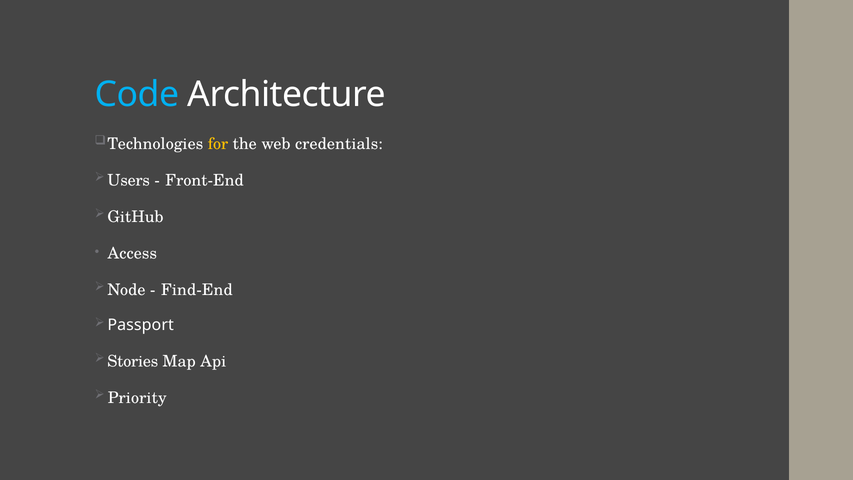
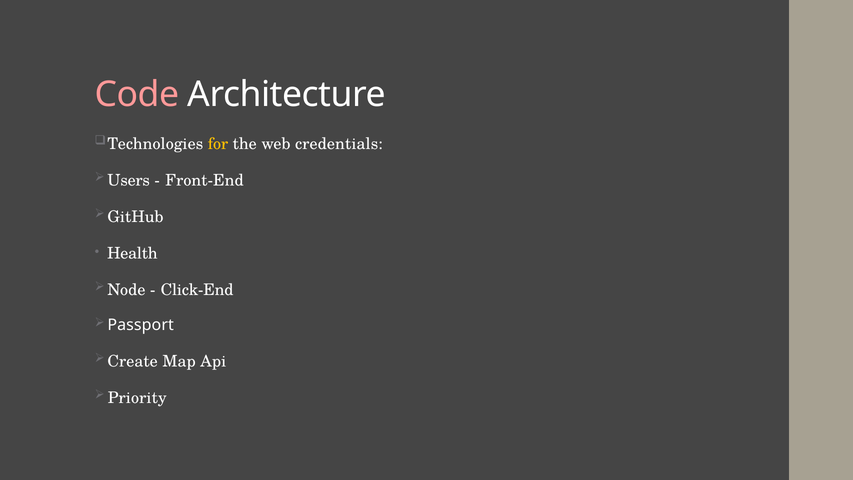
Code colour: light blue -> pink
Access: Access -> Health
Find-End: Find-End -> Click-End
Stories: Stories -> Create
